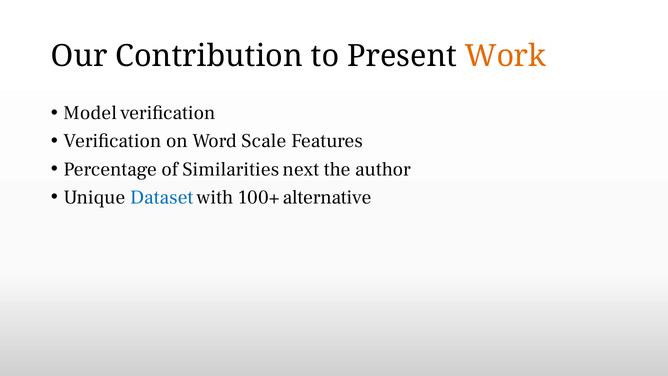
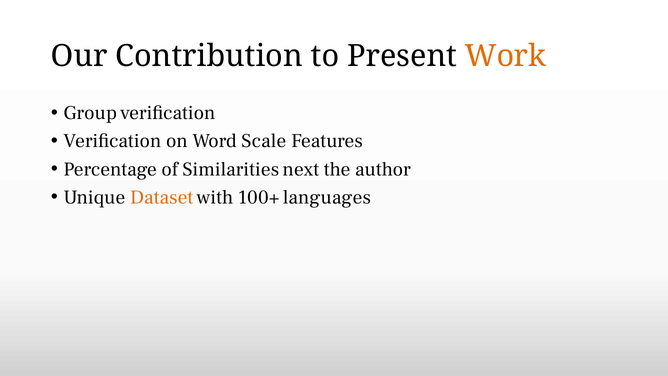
Model: Model -> Group
Dataset colour: blue -> orange
alternative: alternative -> languages
